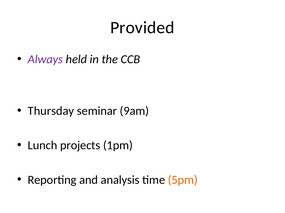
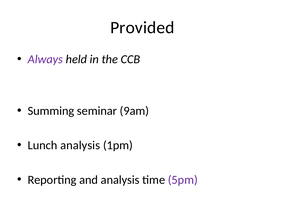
Thursday: Thursday -> Summing
Lunch projects: projects -> analysis
5pm colour: orange -> purple
